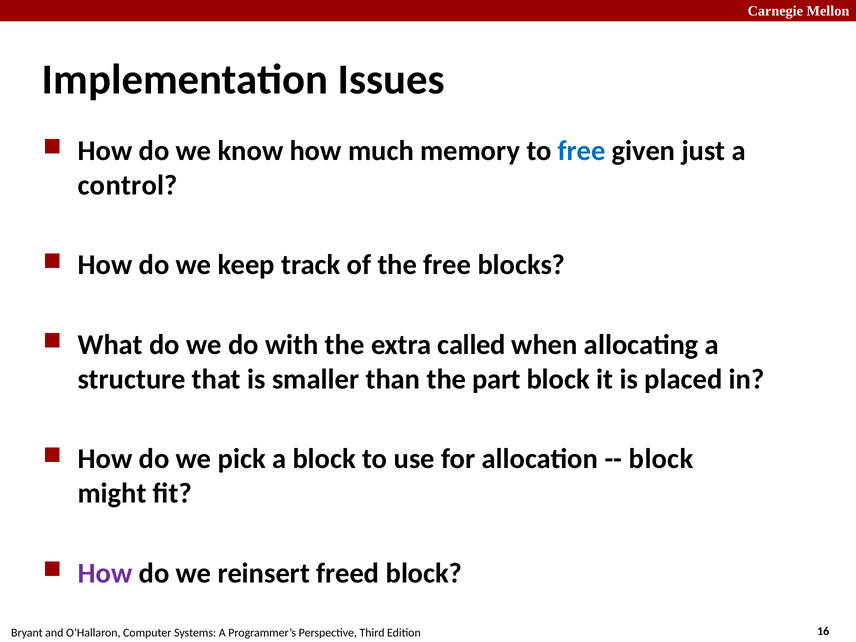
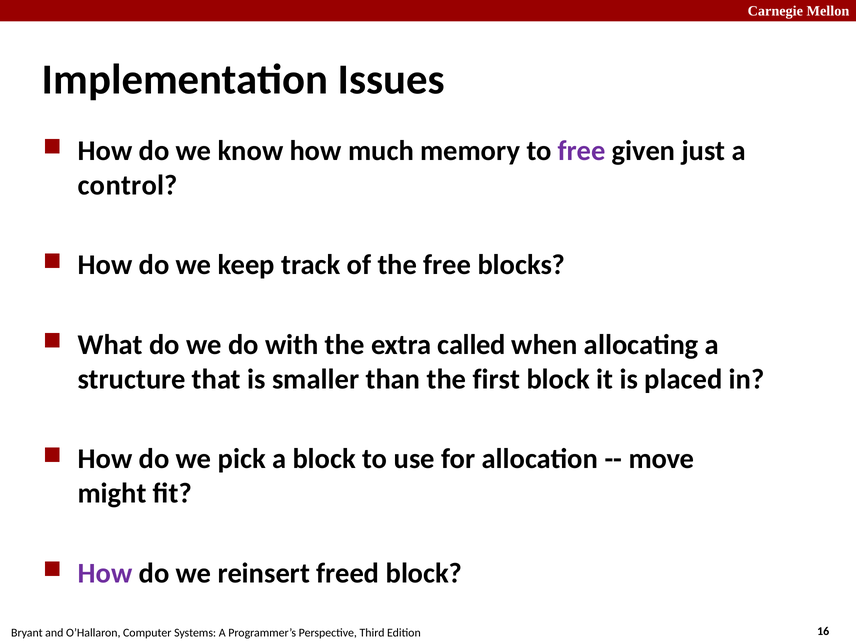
free at (582, 151) colour: blue -> purple
part: part -> first
block at (661, 459): block -> move
